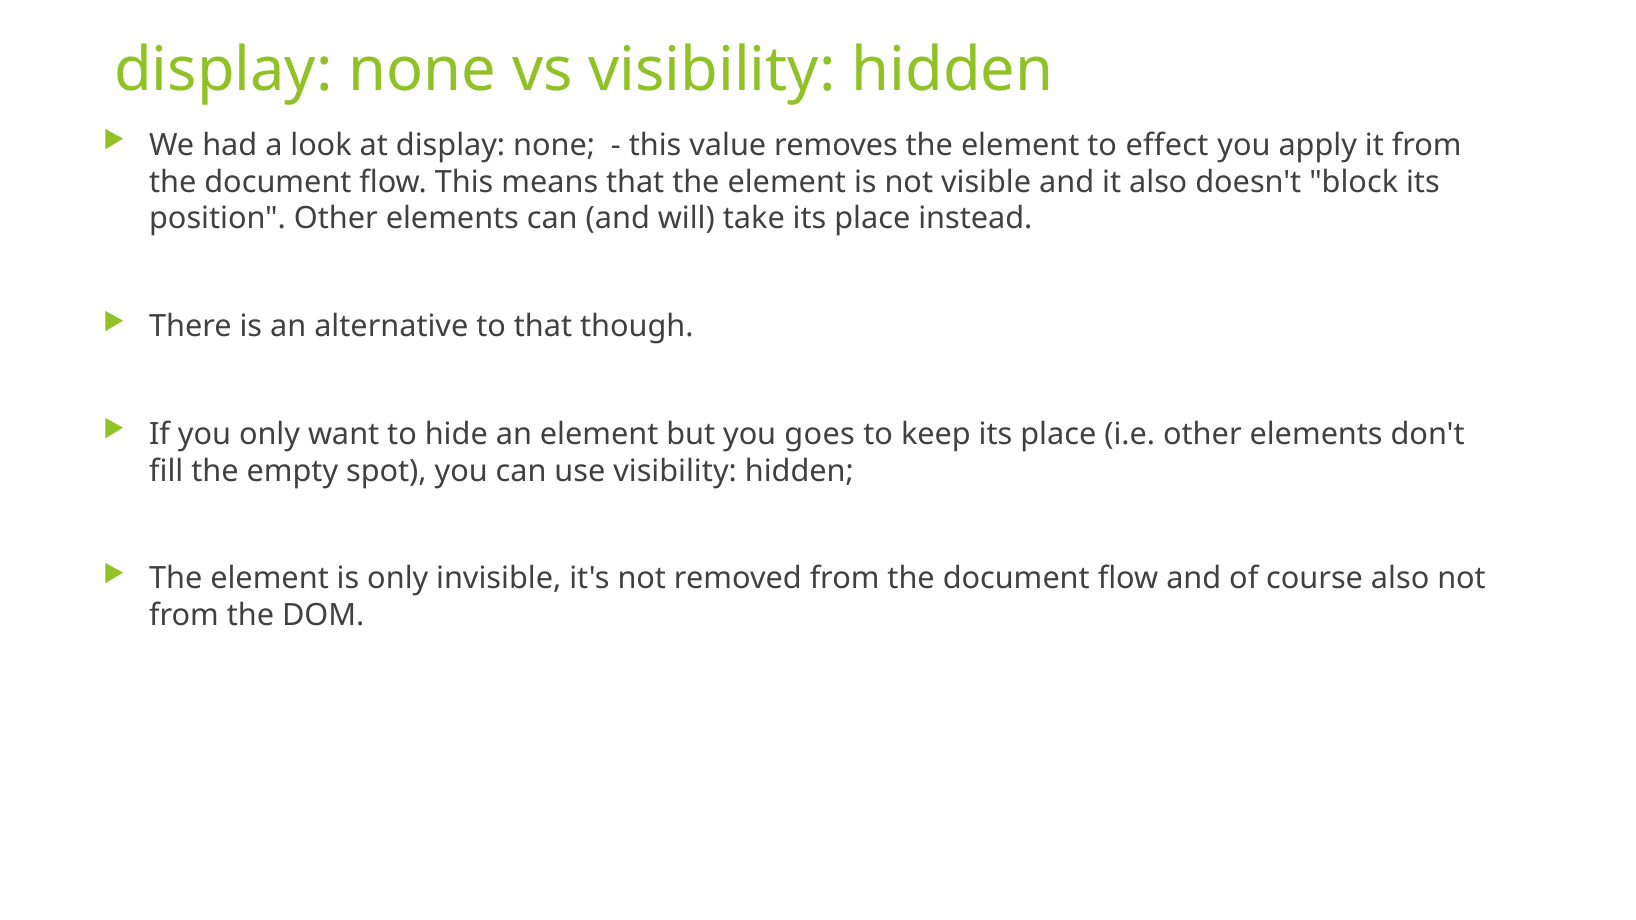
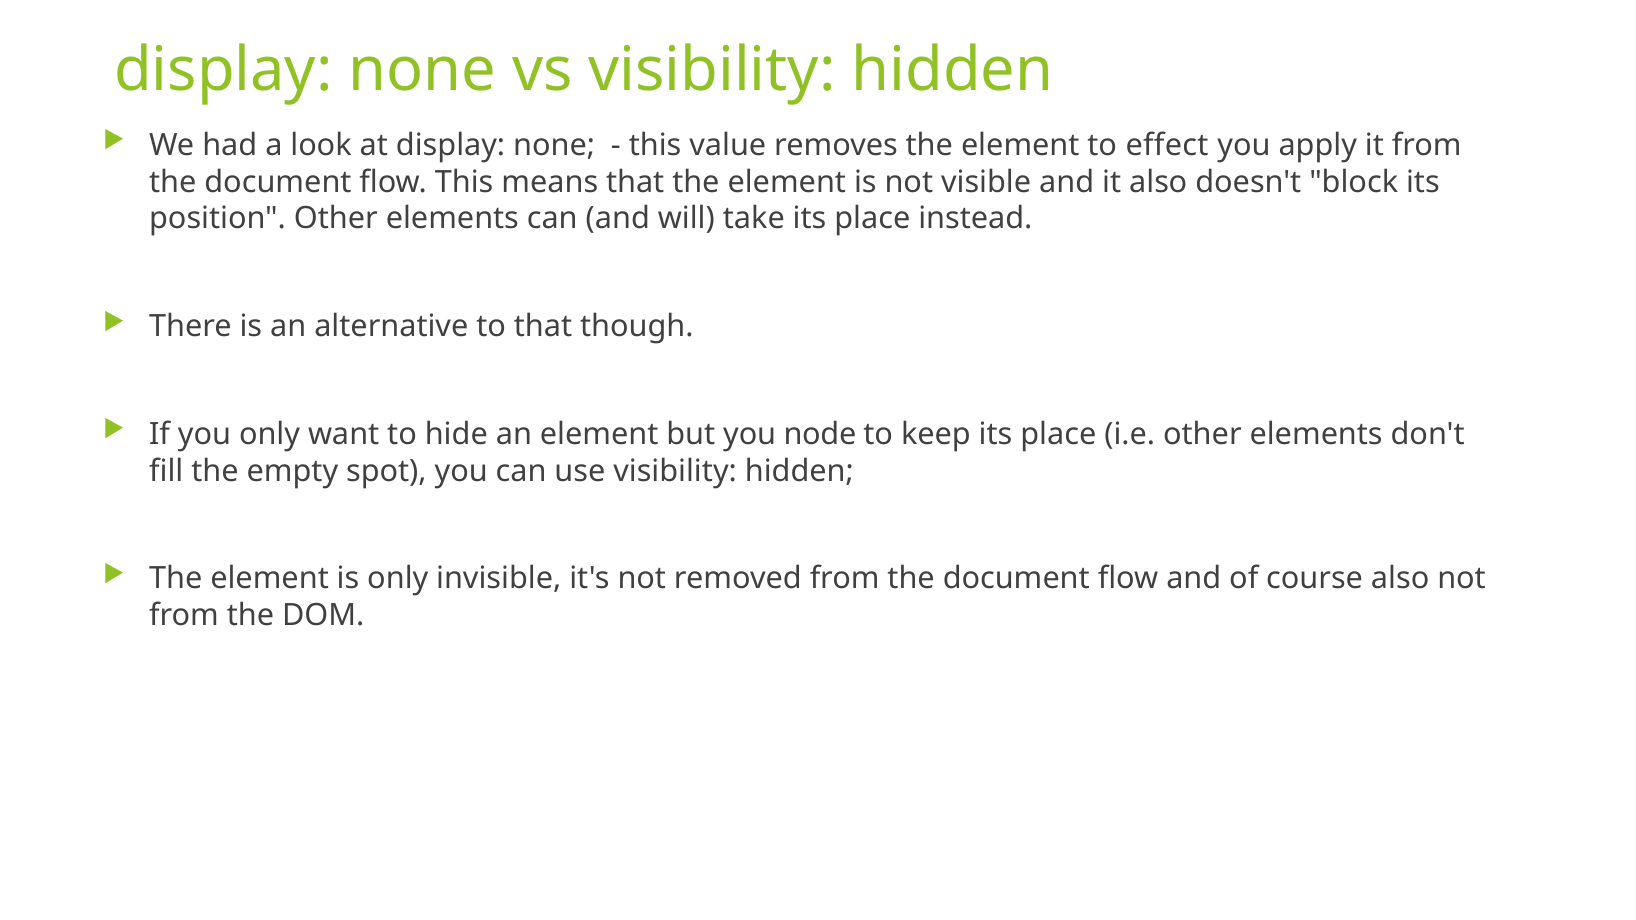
goes: goes -> node
